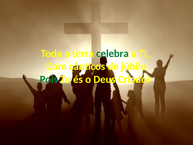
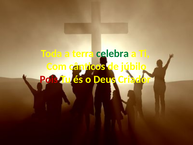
Pois colour: green -> red
